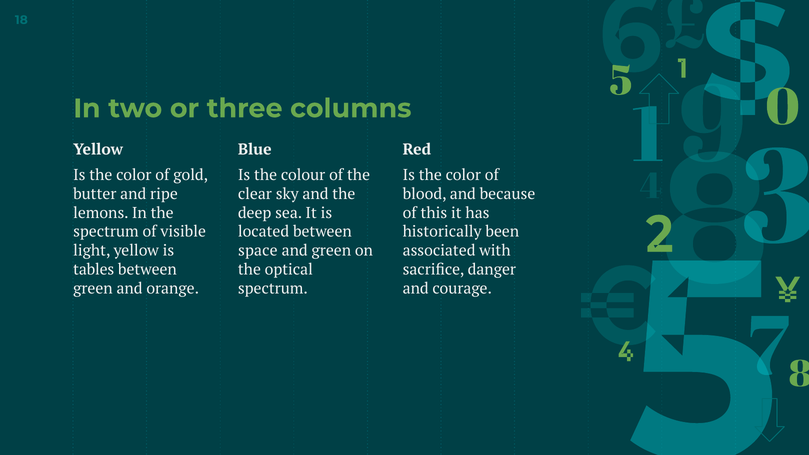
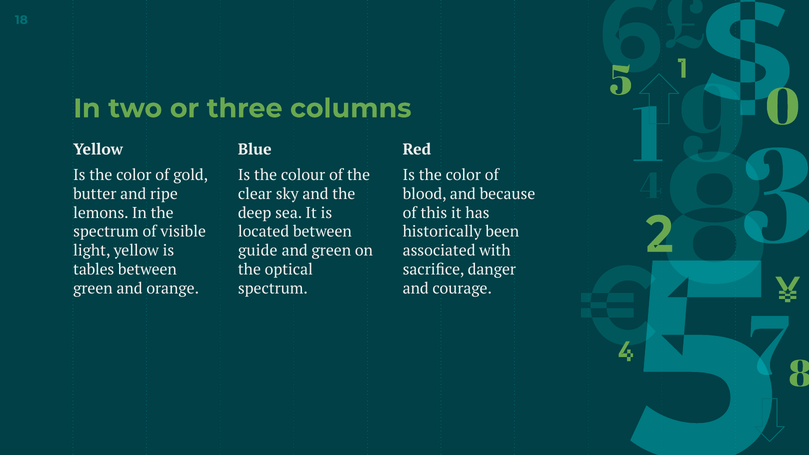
space: space -> guide
